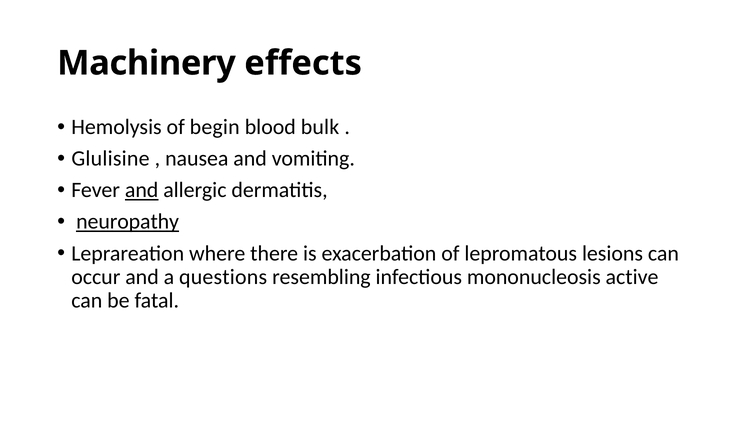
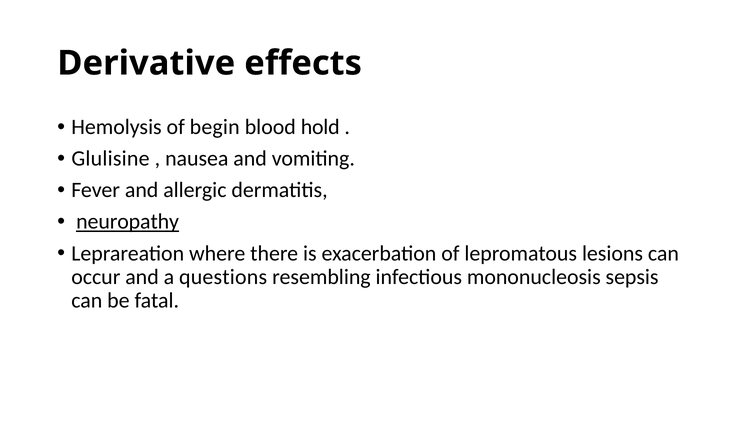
Machinery: Machinery -> Derivative
bulk: bulk -> hold
and at (142, 190) underline: present -> none
active: active -> sepsis
